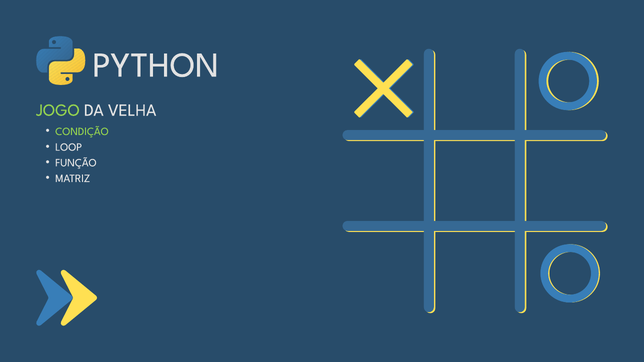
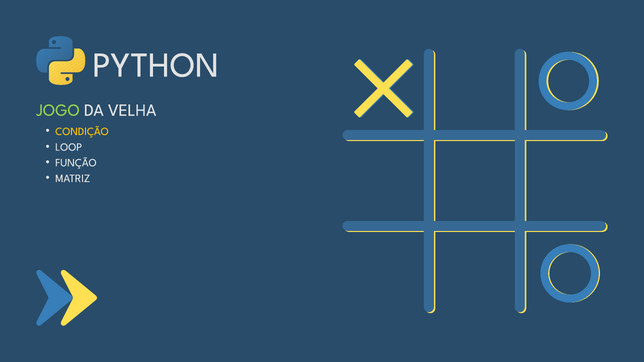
CONDIÇÃO colour: light green -> yellow
